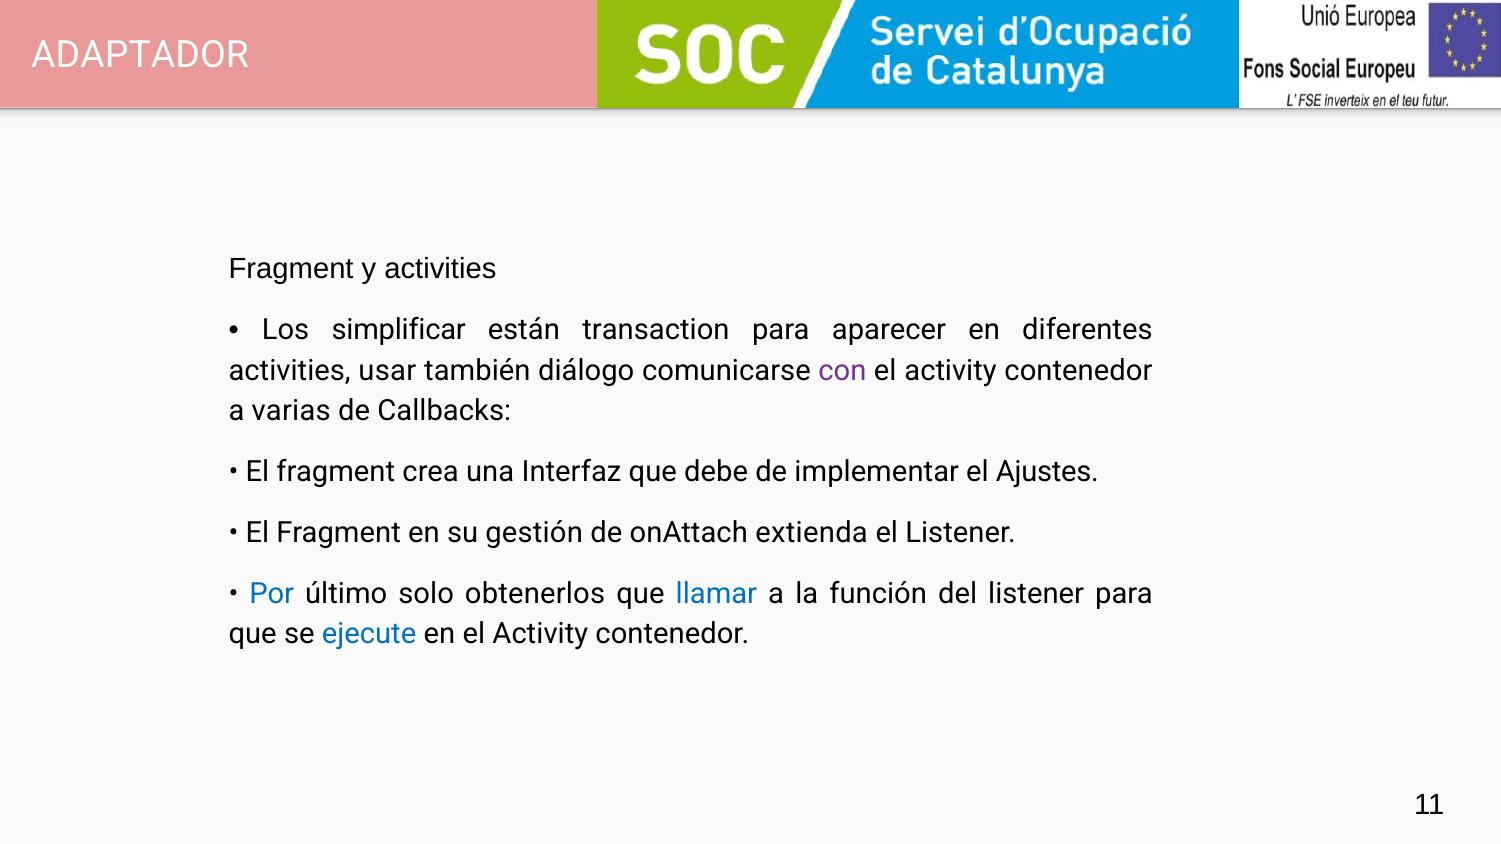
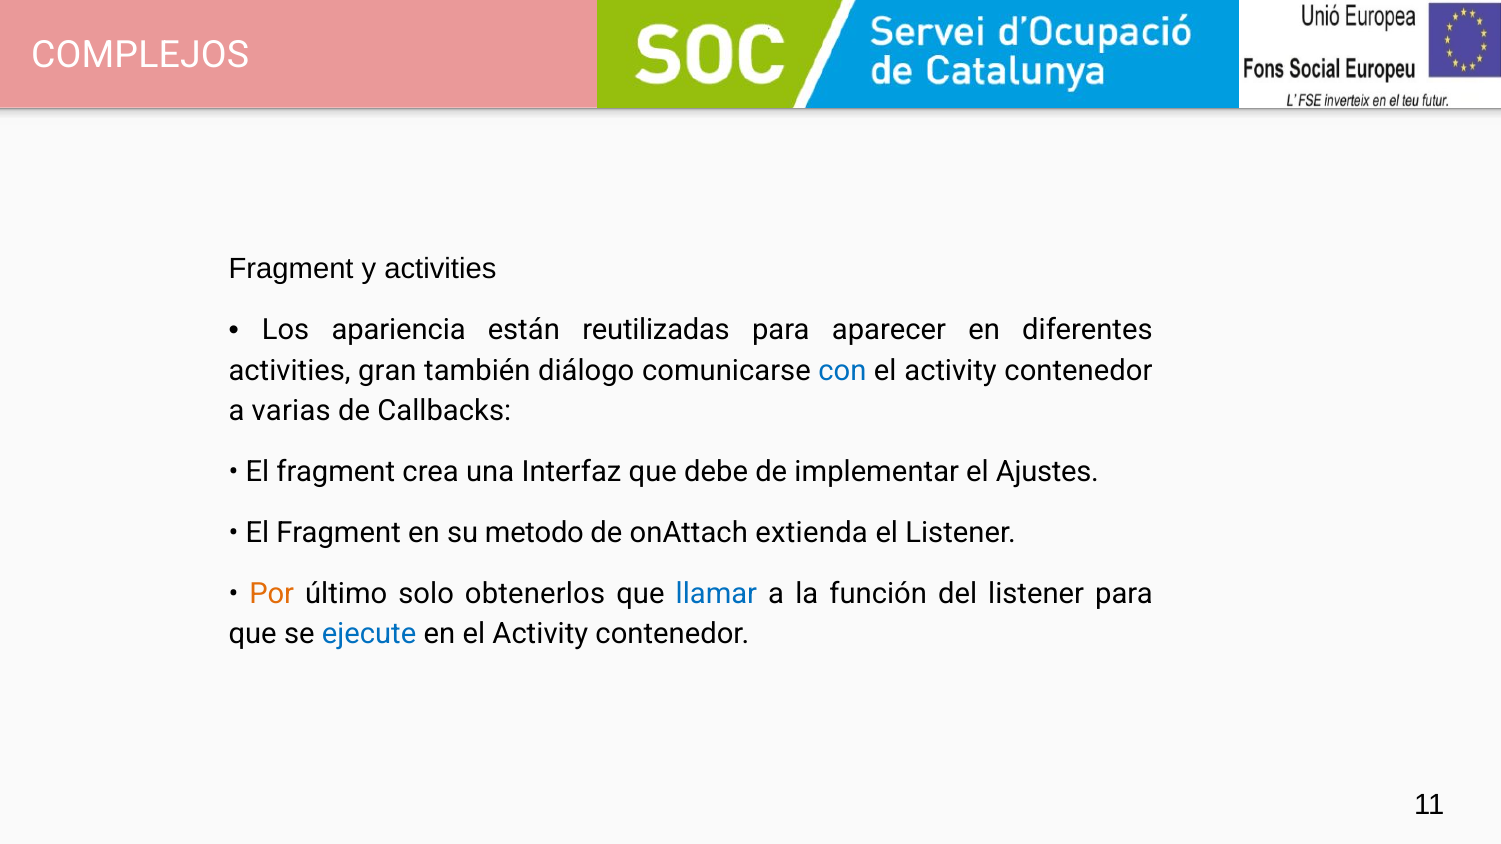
ADAPTADOR: ADAPTADOR -> COMPLEJOS
simplificar: simplificar -> apariencia
transaction: transaction -> reutilizadas
usar: usar -> gran
con colour: purple -> blue
gestión: gestión -> metodo
Por colour: blue -> orange
